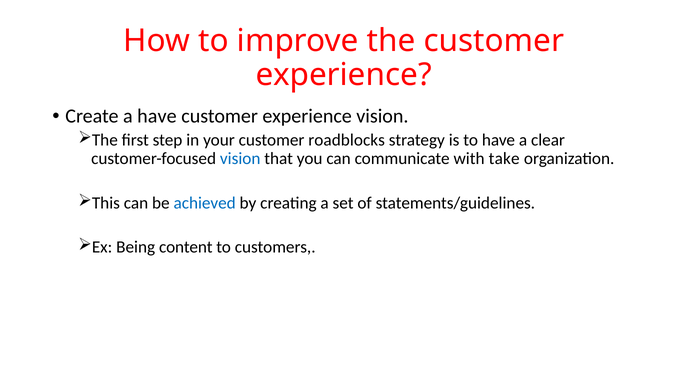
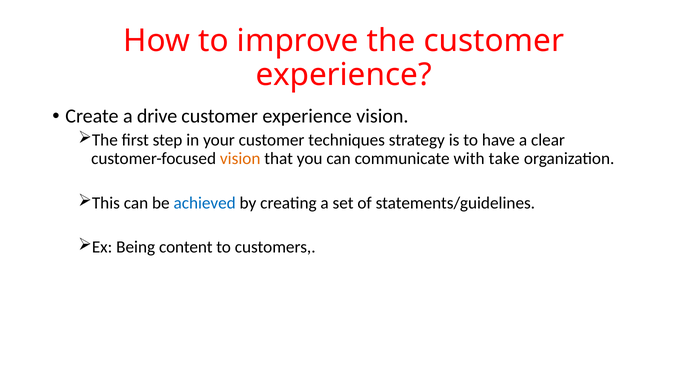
a have: have -> drive
roadblocks: roadblocks -> techniques
vision at (240, 159) colour: blue -> orange
